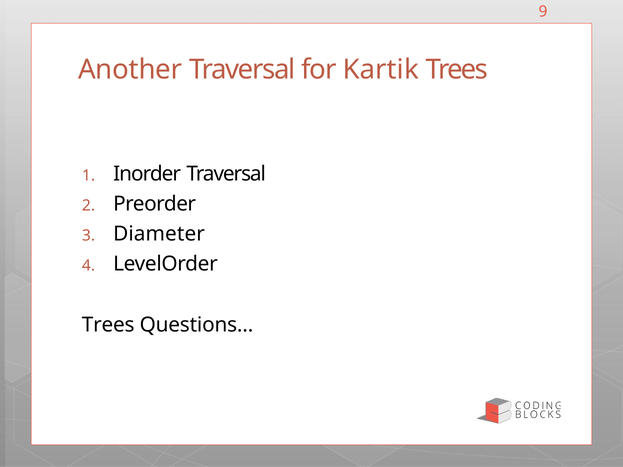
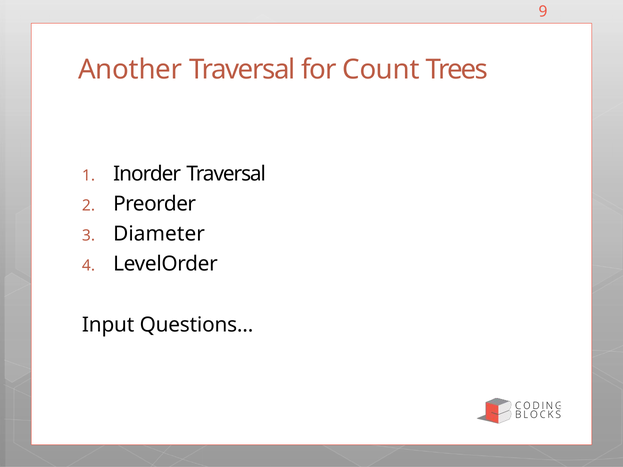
Kartik: Kartik -> Count
Trees at (108, 325): Trees -> Input
